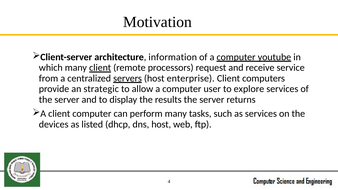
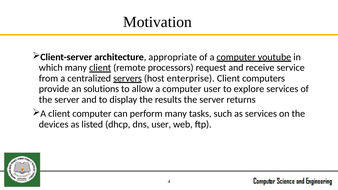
information: information -> appropriate
strategic: strategic -> solutions
dns host: host -> user
